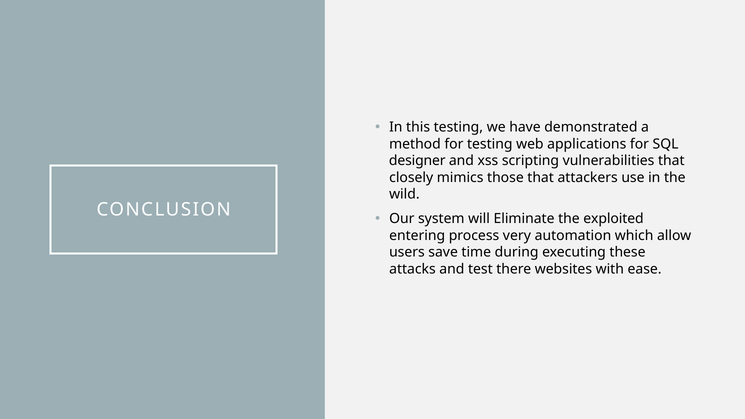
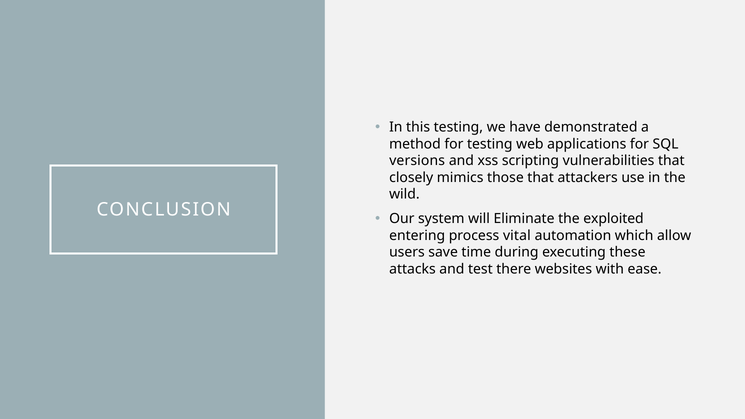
designer: designer -> versions
very: very -> vital
